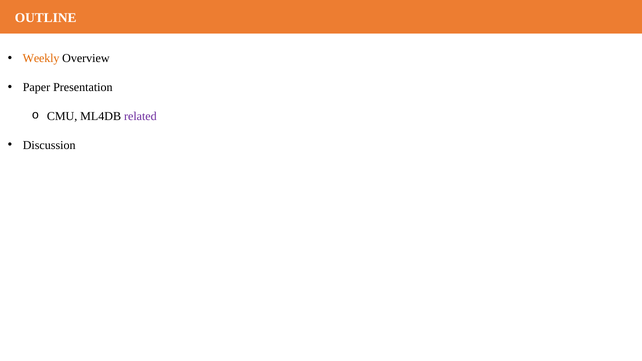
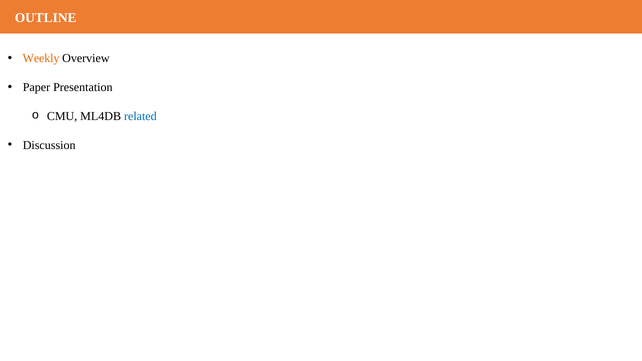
related colour: purple -> blue
